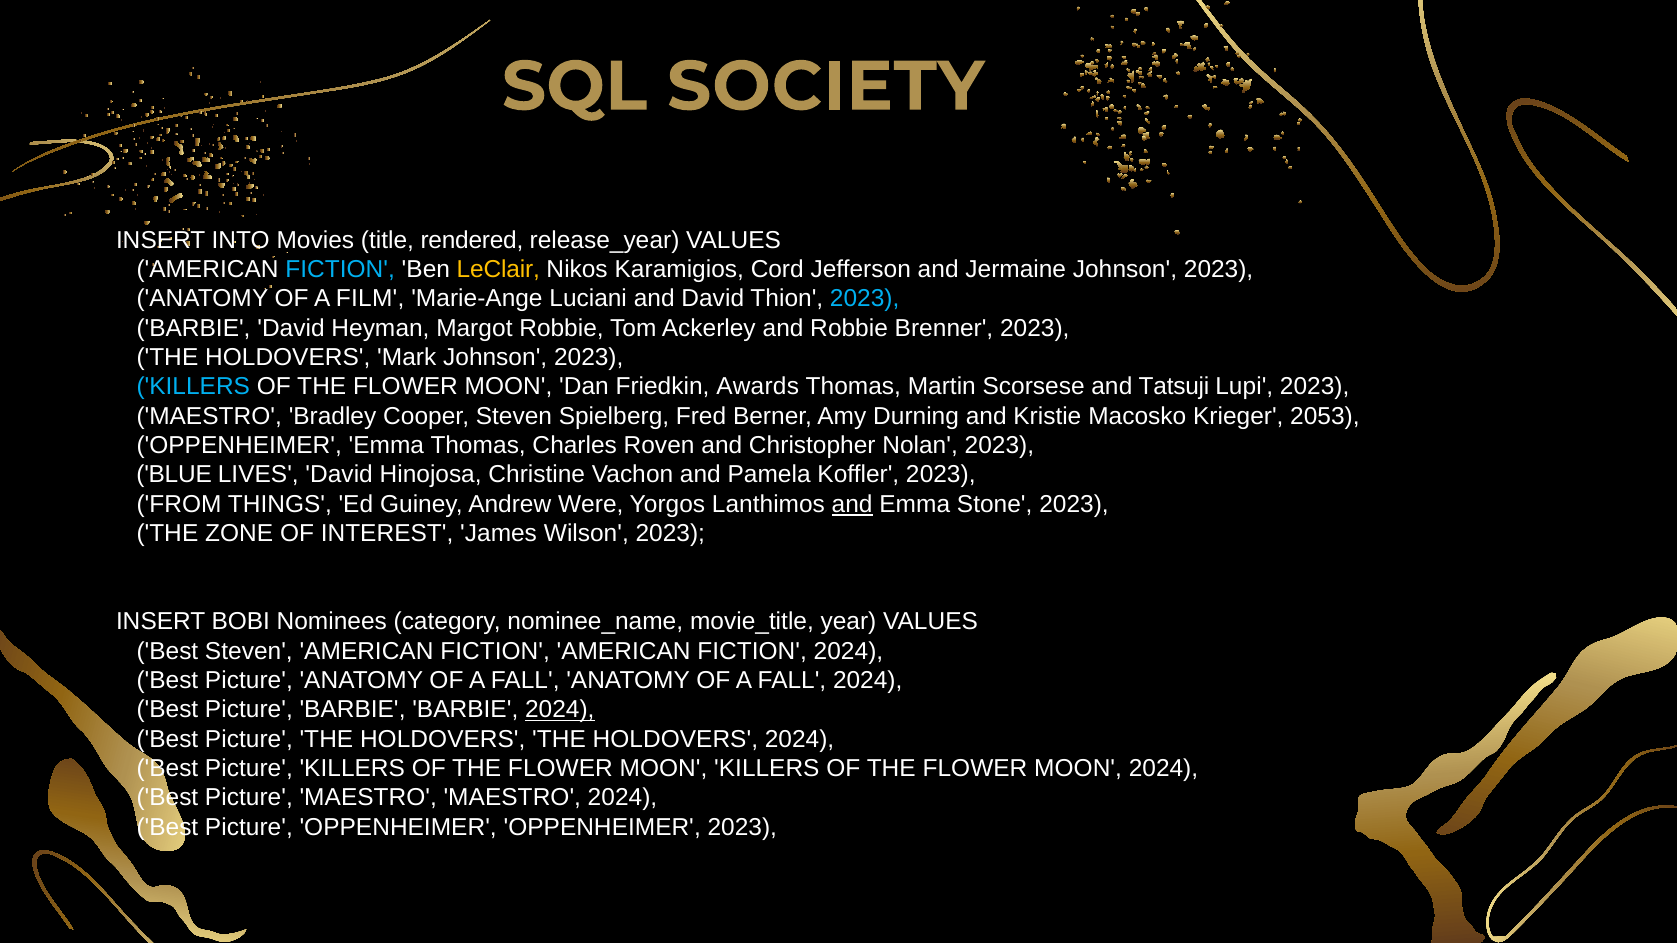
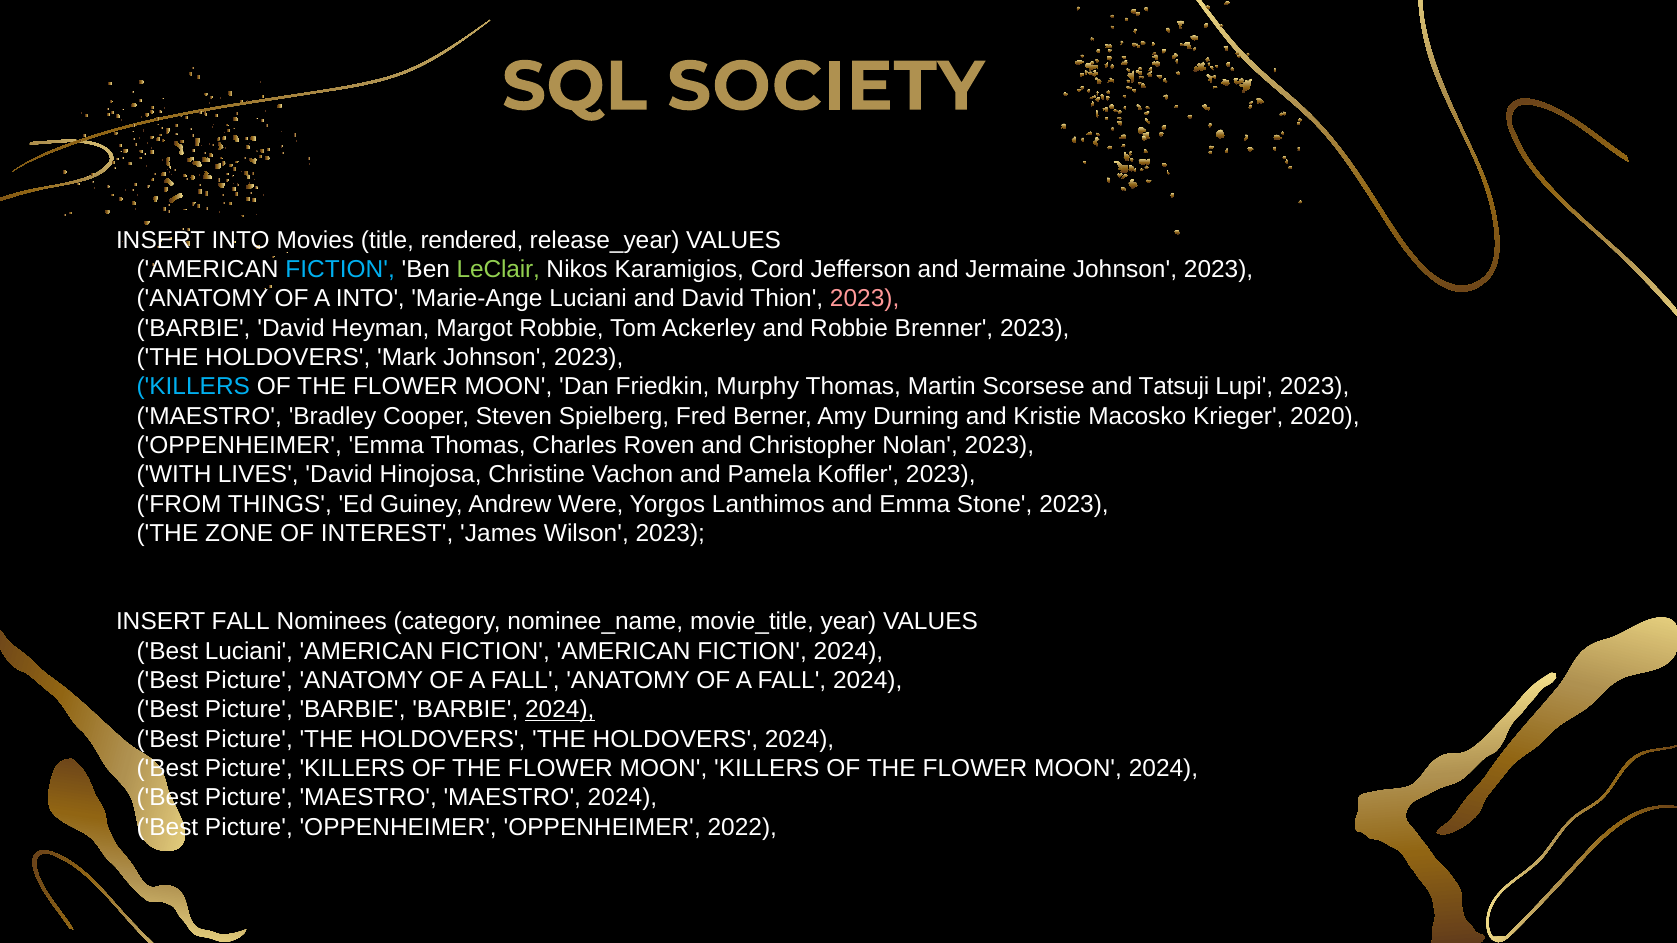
LeClair colour: yellow -> light green
A FILM: FILM -> INTO
2023 at (865, 299) colour: light blue -> pink
Awards: Awards -> Murphy
2053: 2053 -> 2020
BLUE: BLUE -> WITH
and at (852, 504) underline: present -> none
INSERT BOBI: BOBI -> FALL
Best Steven: Steven -> Luciani
OPPENHEIMER 2023: 2023 -> 2022
